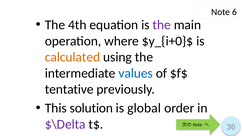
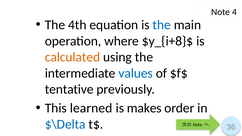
6: 6 -> 4
the at (162, 25) colour: purple -> blue
$y_{i+0}$: $y_{i+0}$ -> $y_{i+8}$
solution: solution -> learned
global: global -> makes
$\Delta colour: purple -> blue
